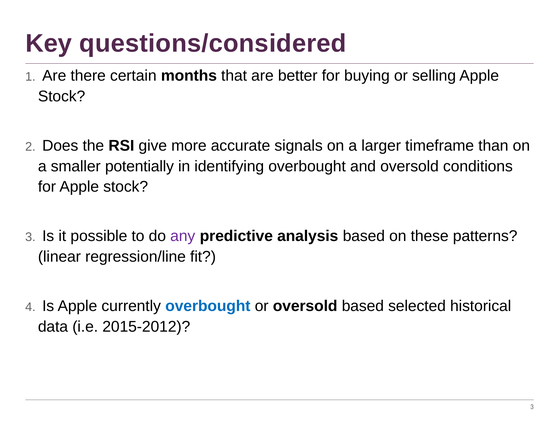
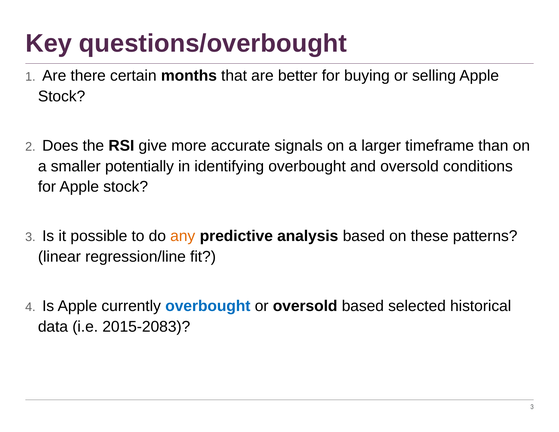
questions/considered: questions/considered -> questions/overbought
any colour: purple -> orange
2015-2012: 2015-2012 -> 2015-2083
